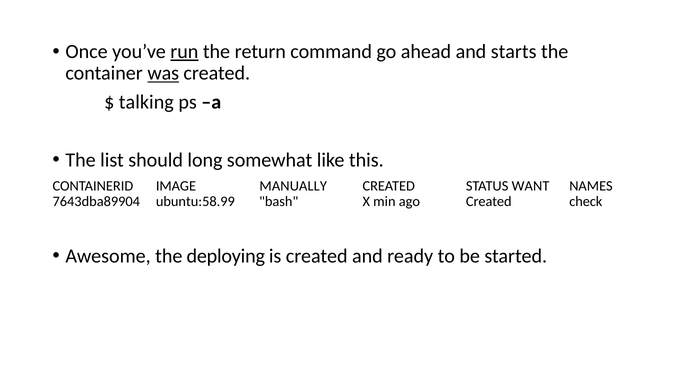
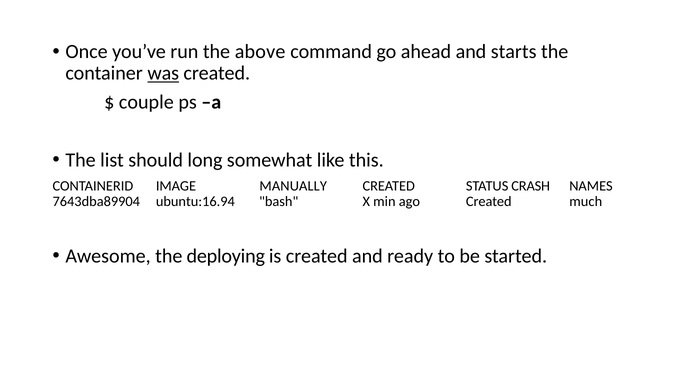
run underline: present -> none
return: return -> above
talking: talking -> couple
WANT: WANT -> CRASH
ubuntu:58.99: ubuntu:58.99 -> ubuntu:16.94
check: check -> much
